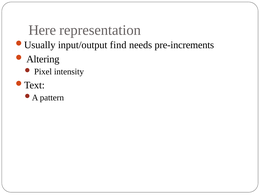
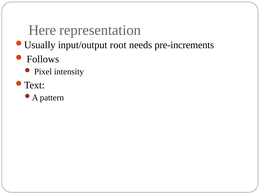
find: find -> root
Altering: Altering -> Follows
